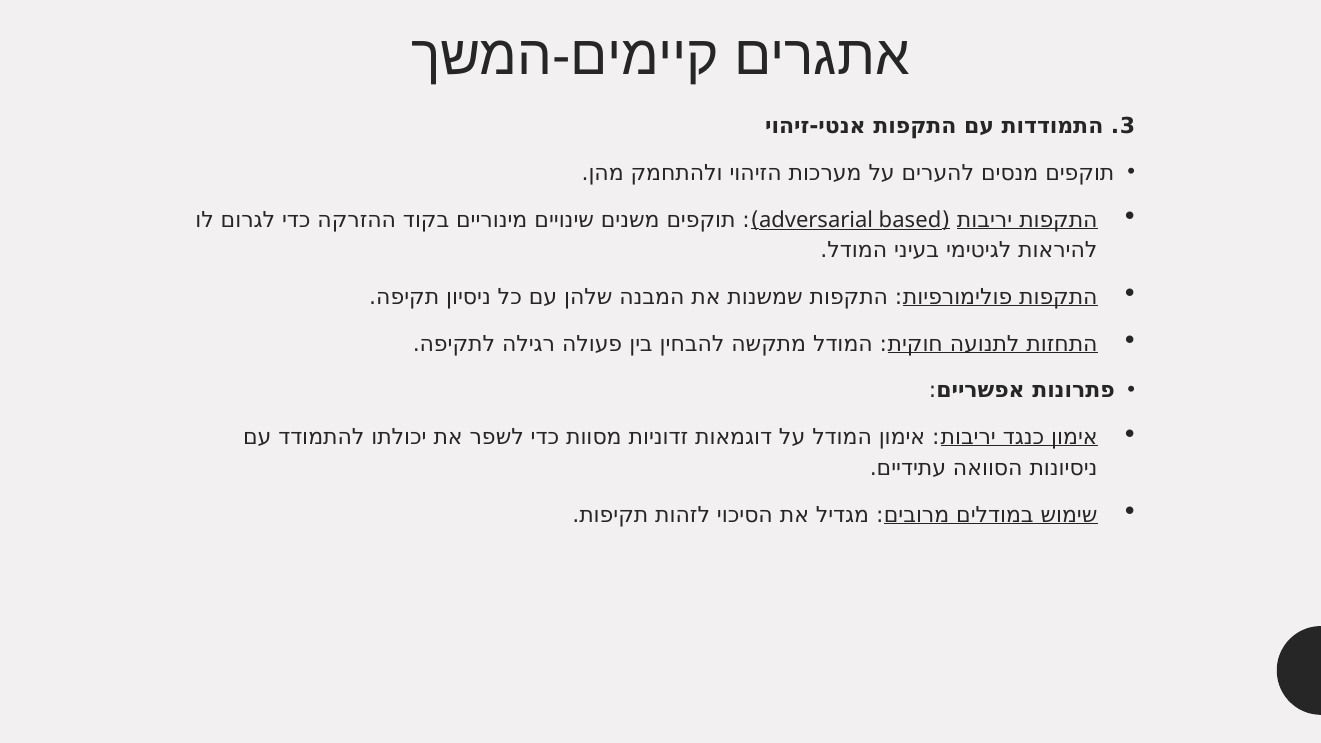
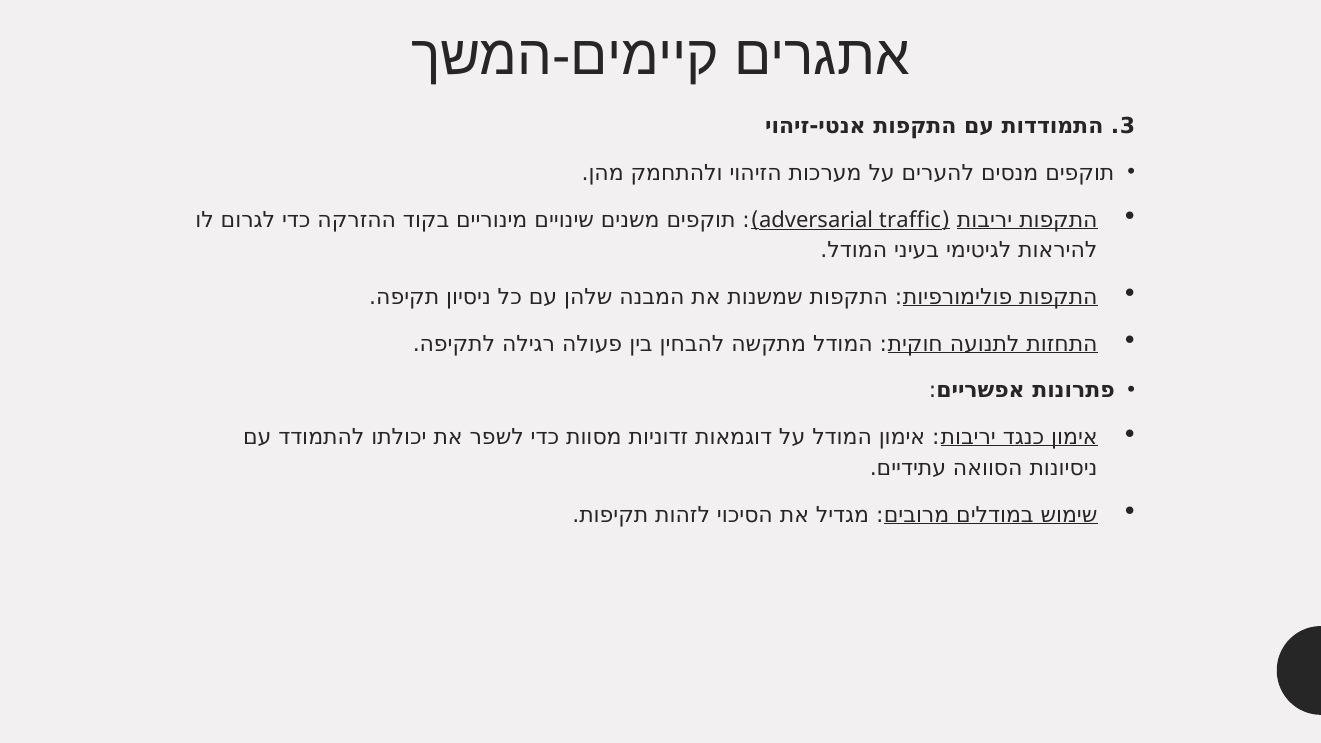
based: based -> traffic
